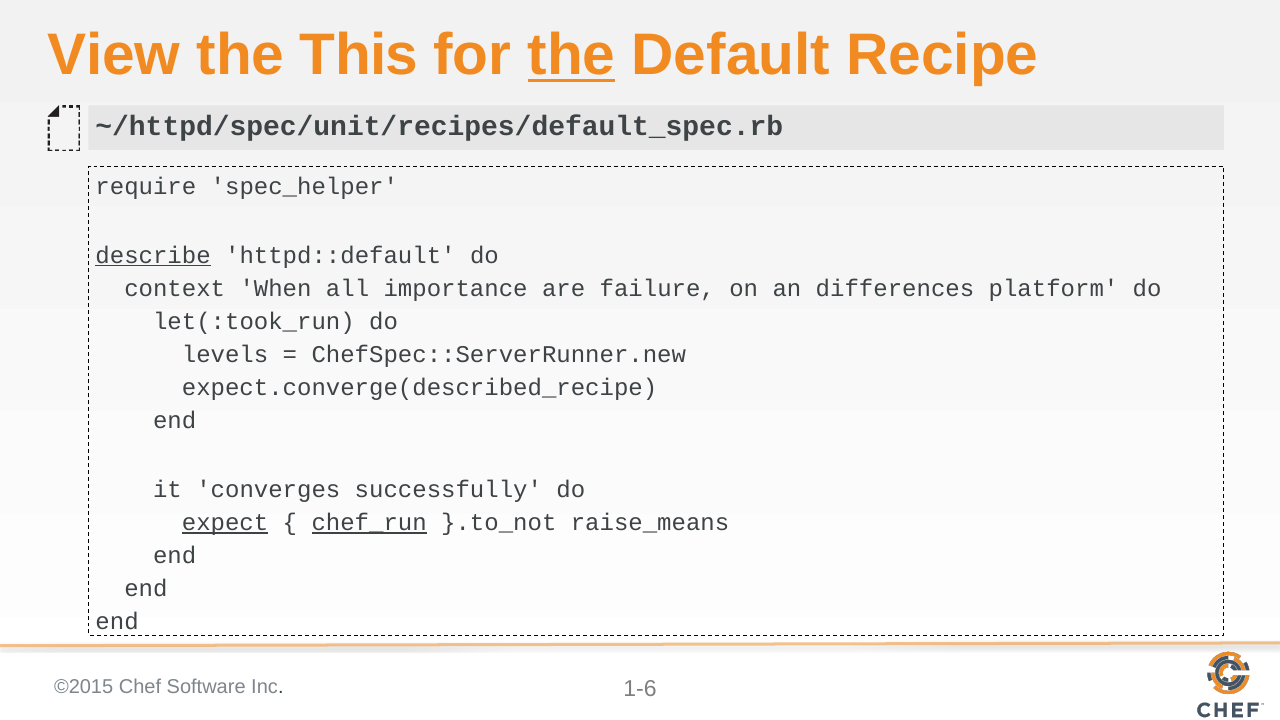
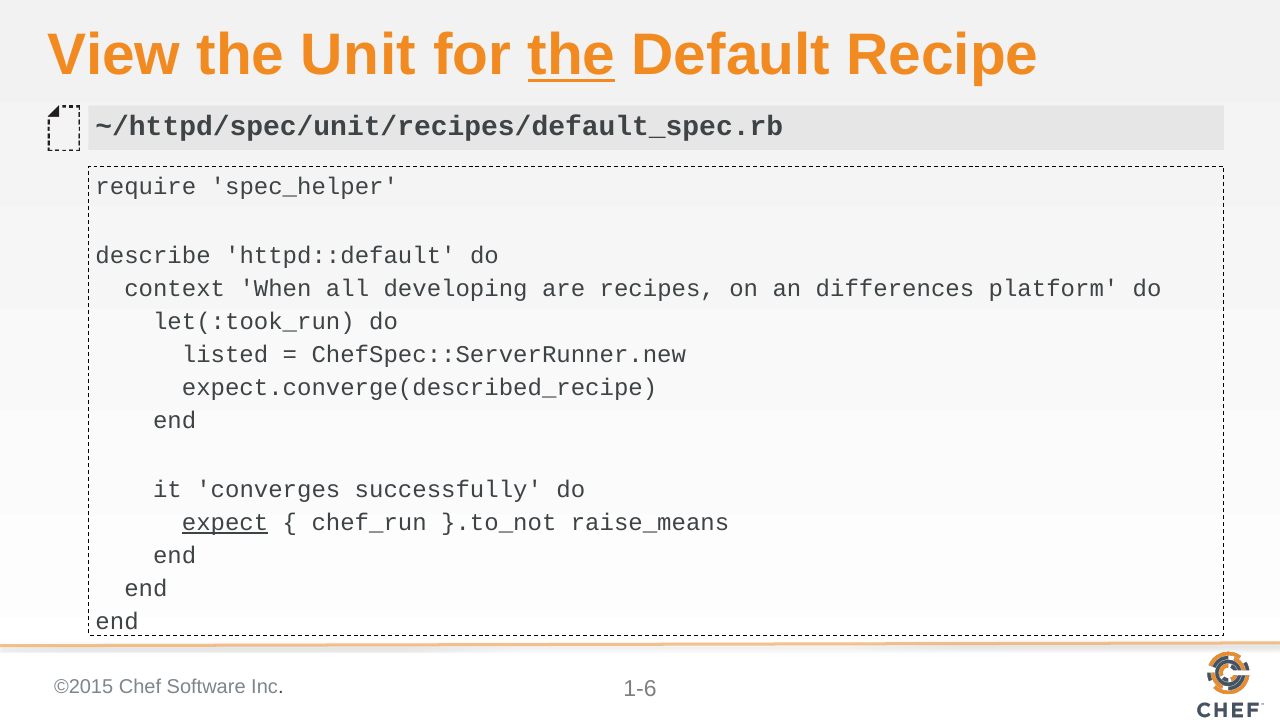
This: This -> Unit
describe underline: present -> none
importance: importance -> developing
failure: failure -> recipes
levels: levels -> listed
chef_run underline: present -> none
